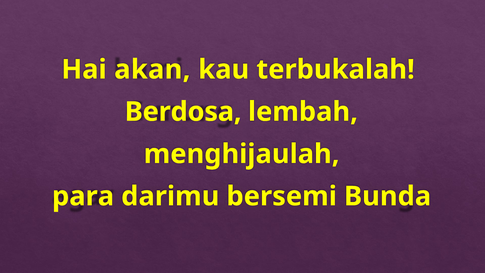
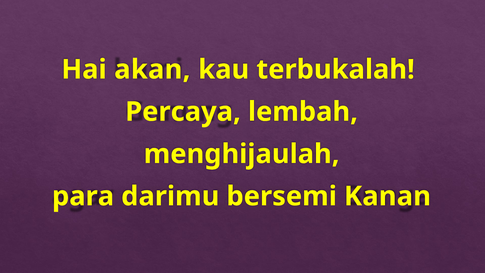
Berdosa: Berdosa -> Percaya
Bunda: Bunda -> Kanan
